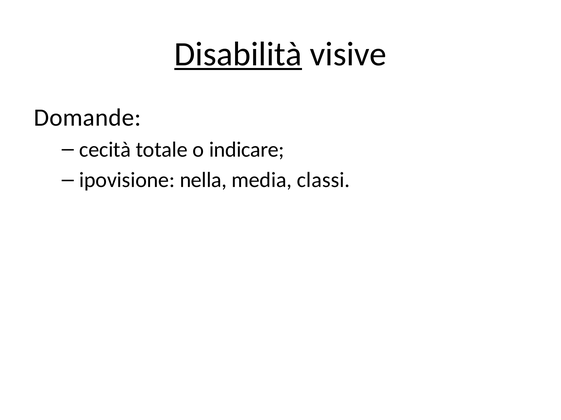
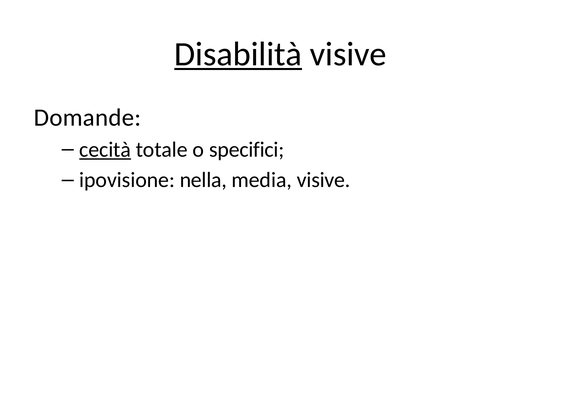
cecità underline: none -> present
indicare: indicare -> specifici
media classi: classi -> visive
